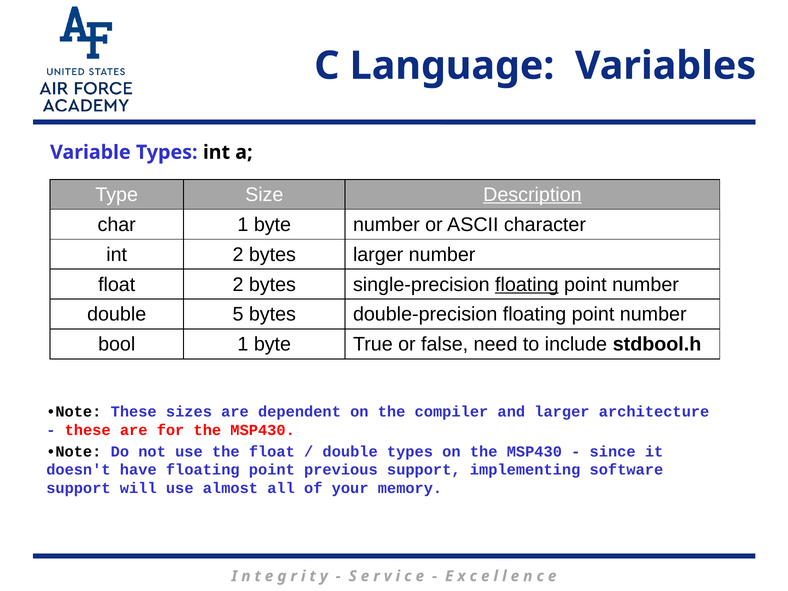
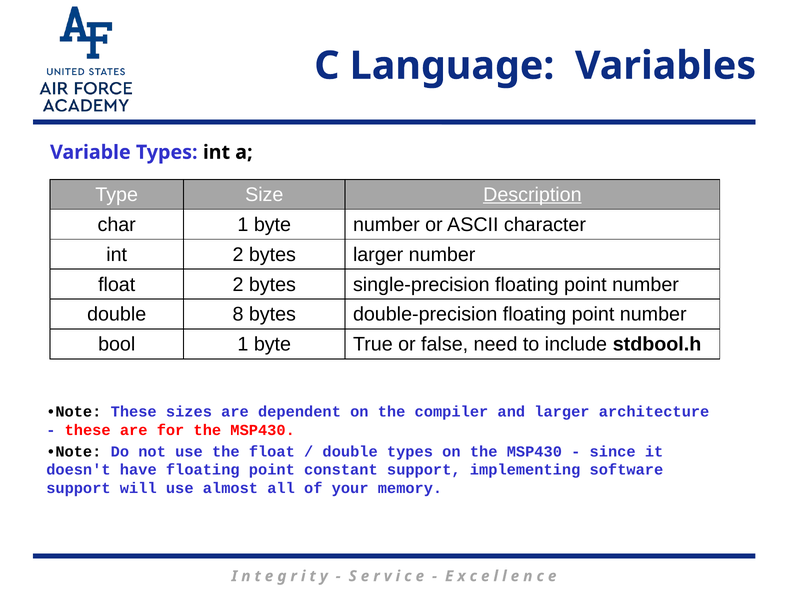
floating at (527, 285) underline: present -> none
5: 5 -> 8
previous: previous -> constant
